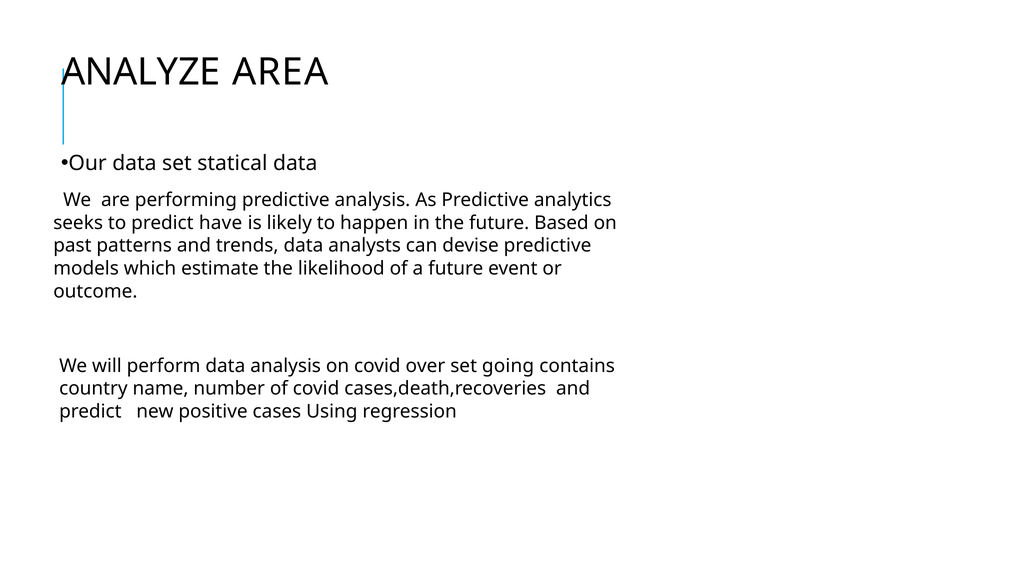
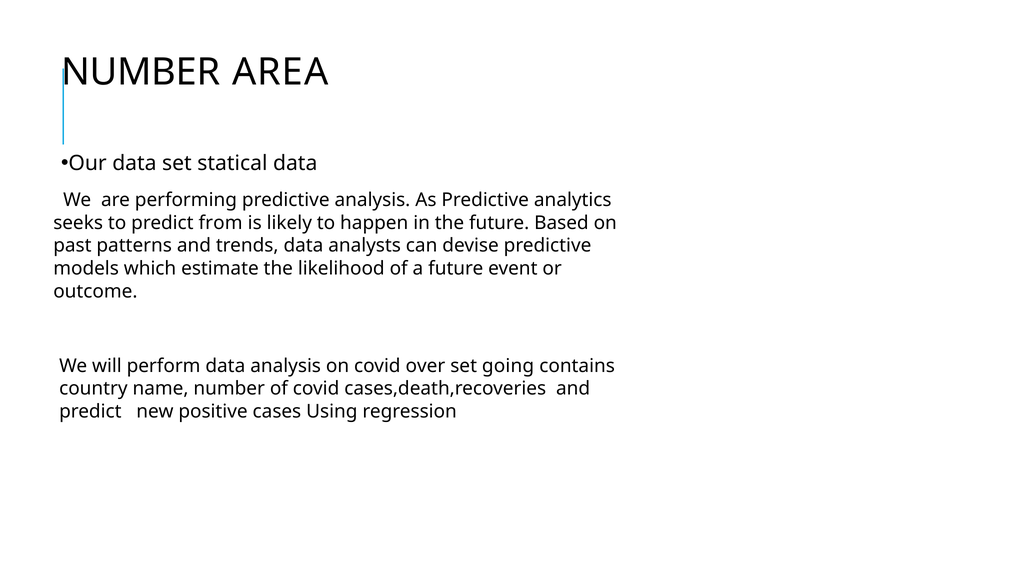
ANALYZE at (141, 72): ANALYZE -> NUMBER
have: have -> from
